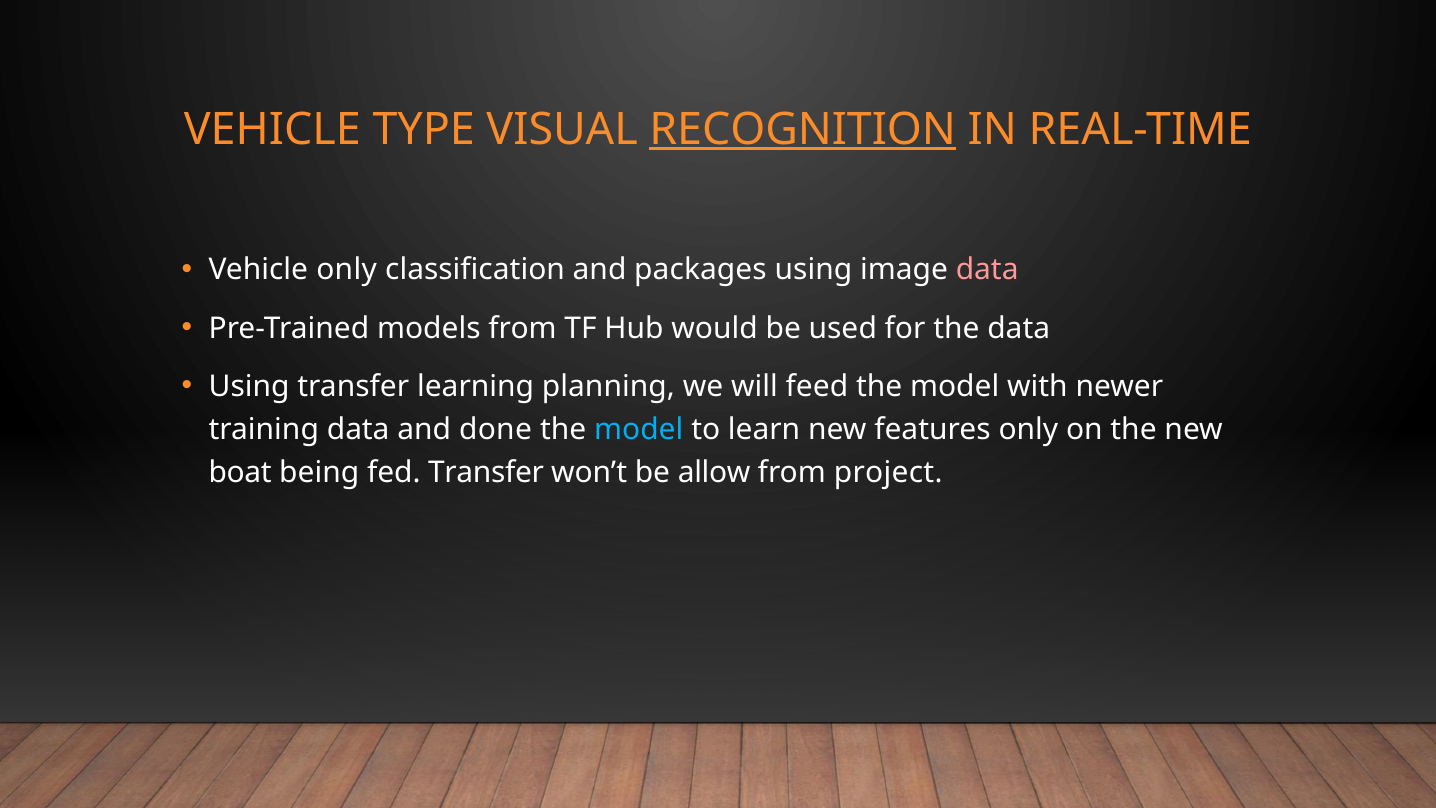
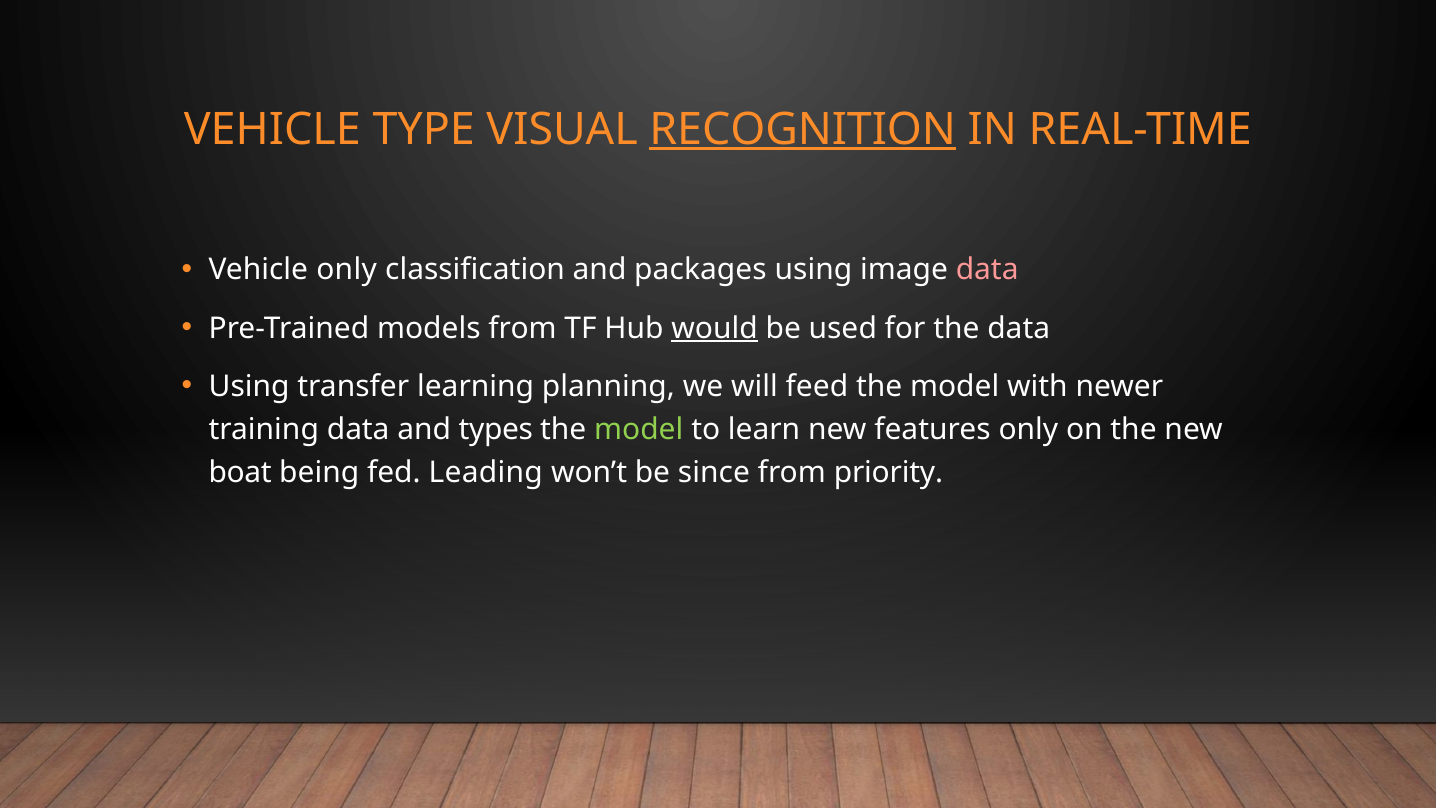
would underline: none -> present
done: done -> types
model at (639, 429) colour: light blue -> light green
fed Transfer: Transfer -> Leading
allow: allow -> since
project: project -> priority
